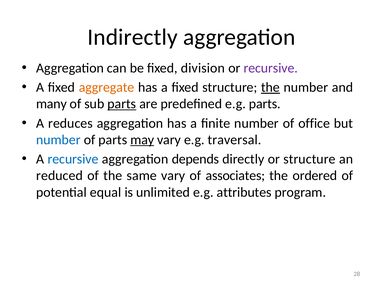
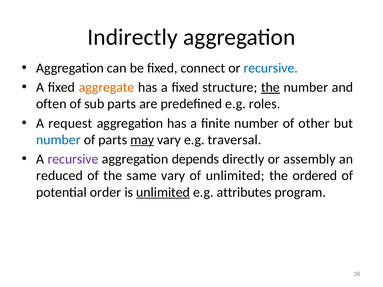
division: division -> connect
recursive at (271, 68) colour: purple -> blue
many: many -> often
parts at (122, 104) underline: present -> none
e.g parts: parts -> roles
reduces: reduces -> request
office: office -> other
recursive at (73, 159) colour: blue -> purple
or structure: structure -> assembly
of associates: associates -> unlimited
equal: equal -> order
unlimited at (163, 192) underline: none -> present
